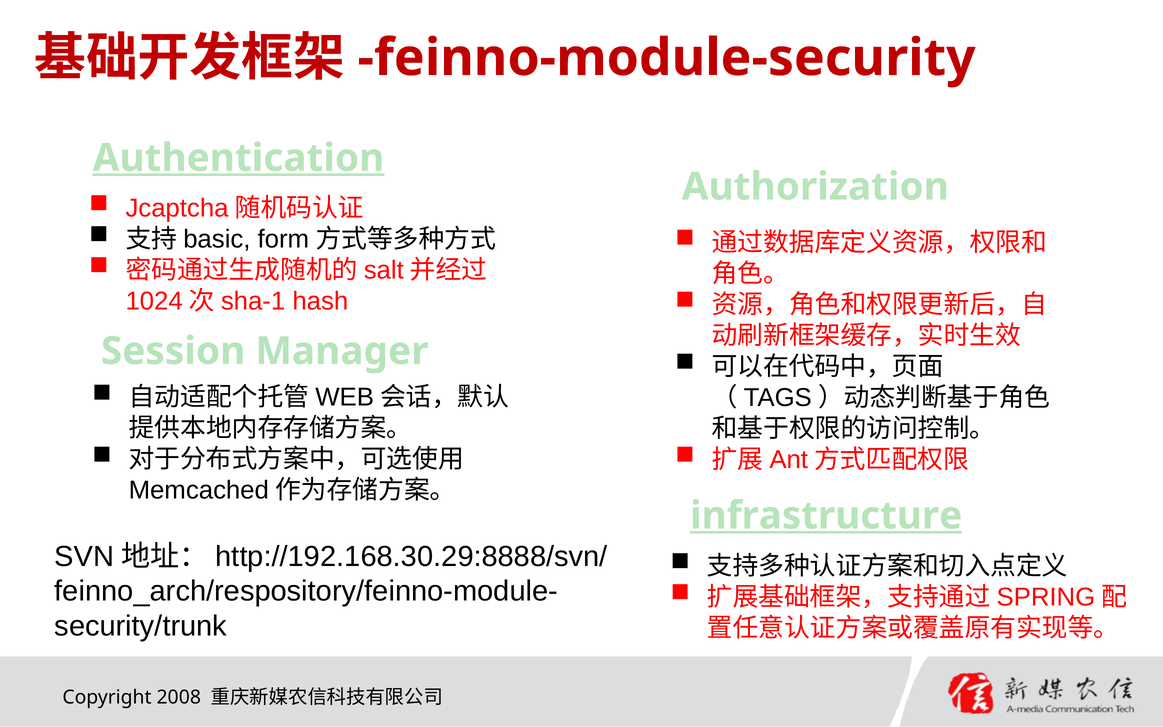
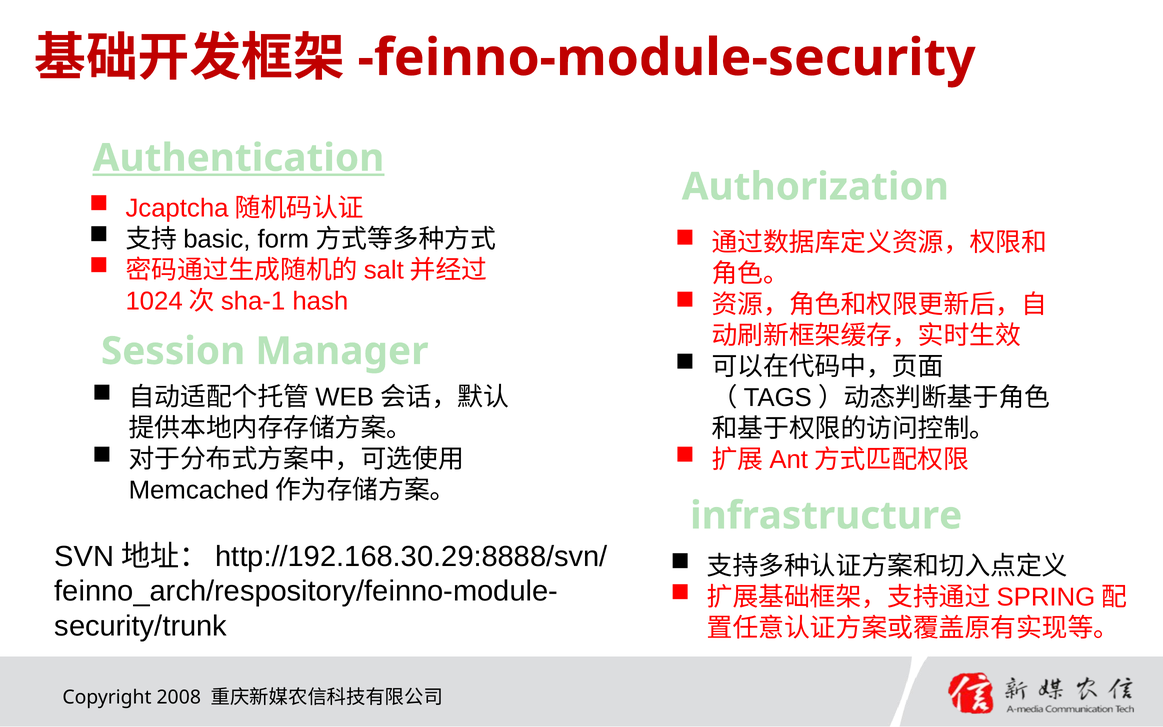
infrastructure underline: present -> none
